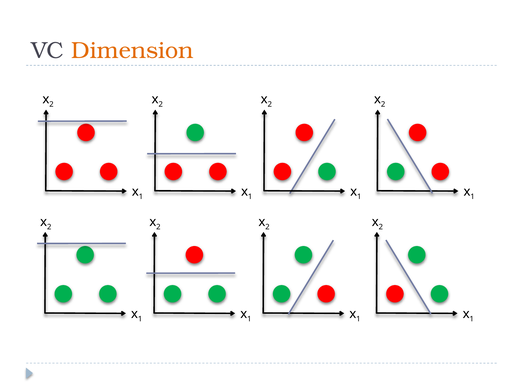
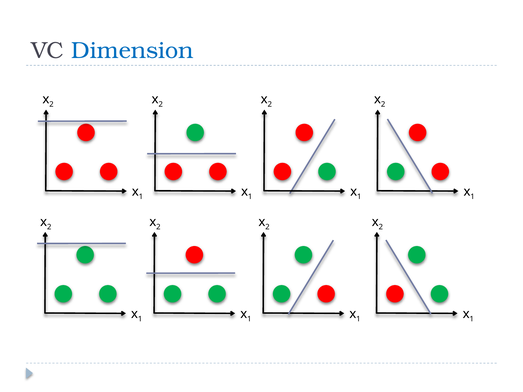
Dimension colour: orange -> blue
